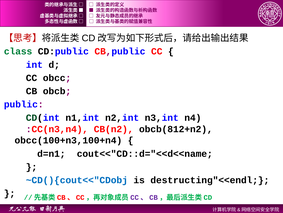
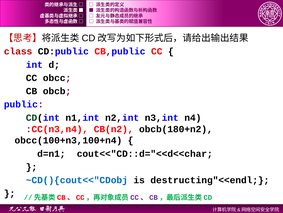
class colour: green -> red
obcb(812+n2: obcb(812+n2 -> obcb(180+n2
cout<<"CD::d="<<d<<name: cout<<"CD::d="<<d<<name -> cout<<"CD::d="<<d<<char
